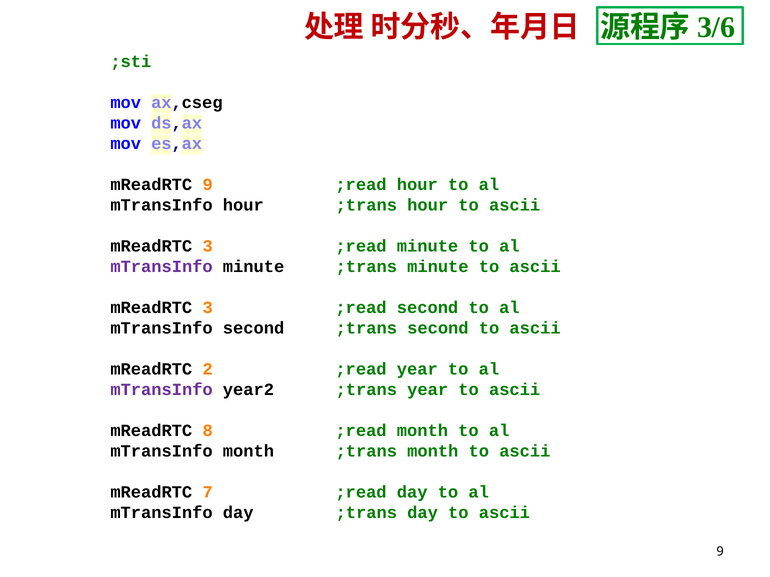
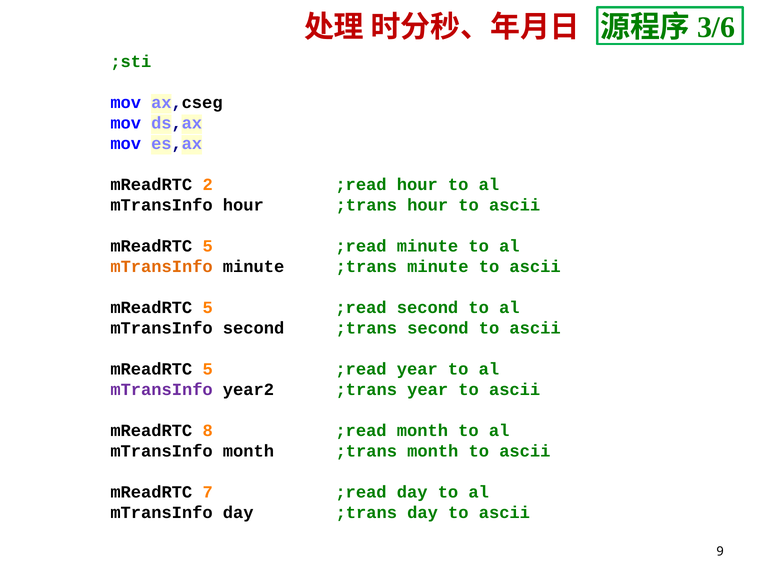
mReadRTC 9: 9 -> 2
3 at (208, 246): 3 -> 5
mTransInfo at (162, 267) colour: purple -> orange
3 at (208, 308): 3 -> 5
2 at (208, 369): 2 -> 5
